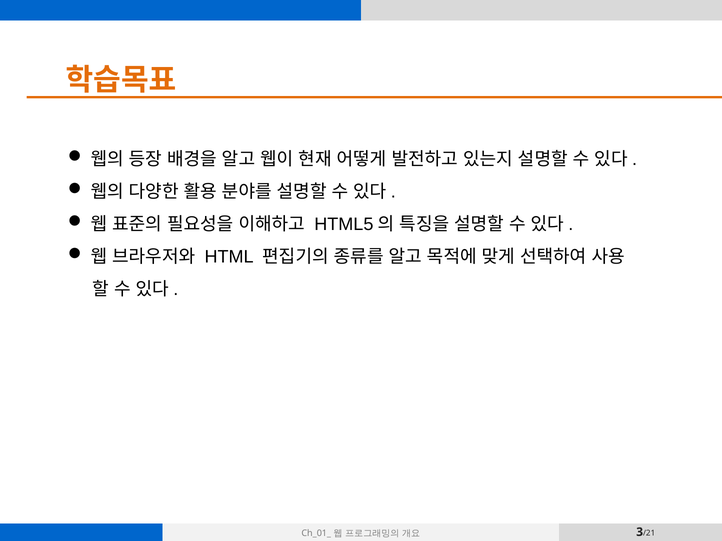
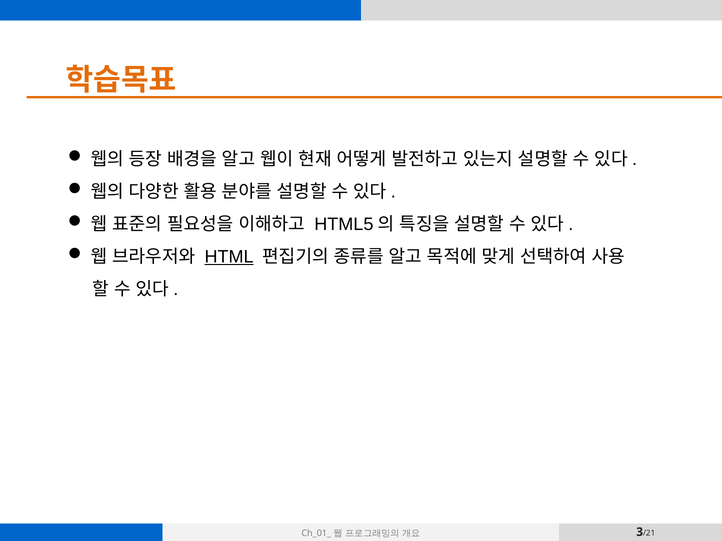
HTML underline: none -> present
